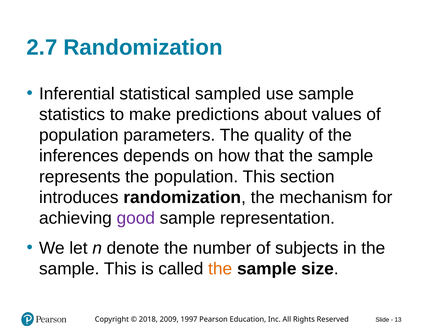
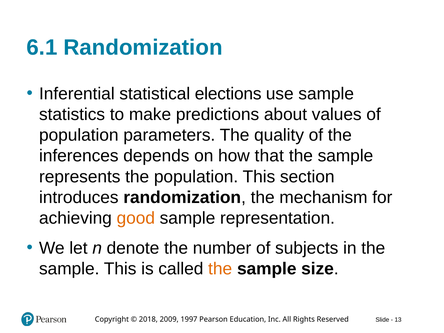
2.7: 2.7 -> 6.1
sampled: sampled -> elections
good colour: purple -> orange
